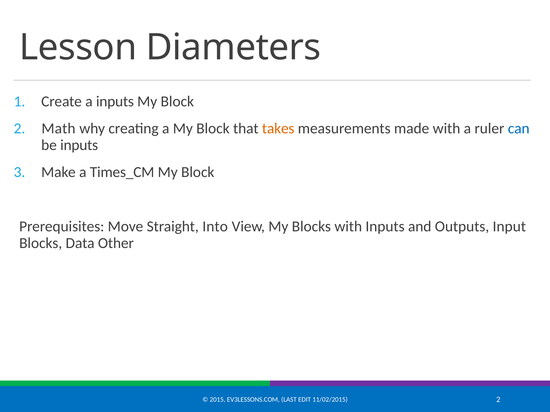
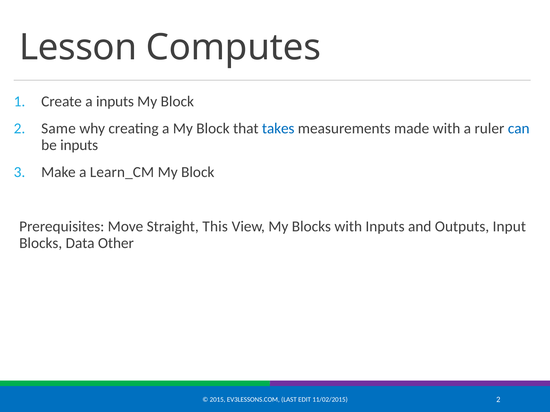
Diameters: Diameters -> Computes
Math: Math -> Same
takes colour: orange -> blue
Times_CM: Times_CM -> Learn_CM
Into: Into -> This
